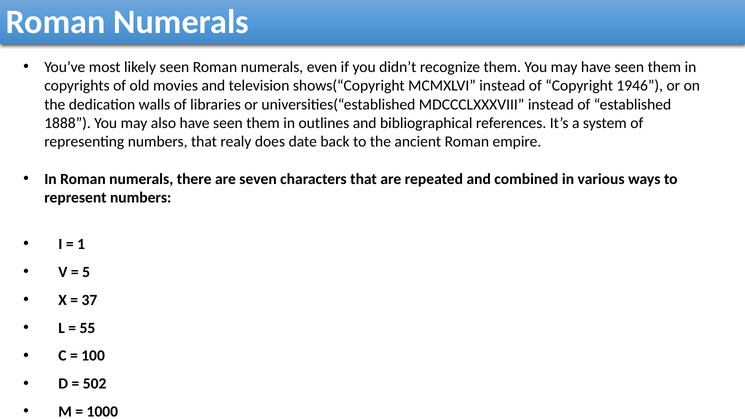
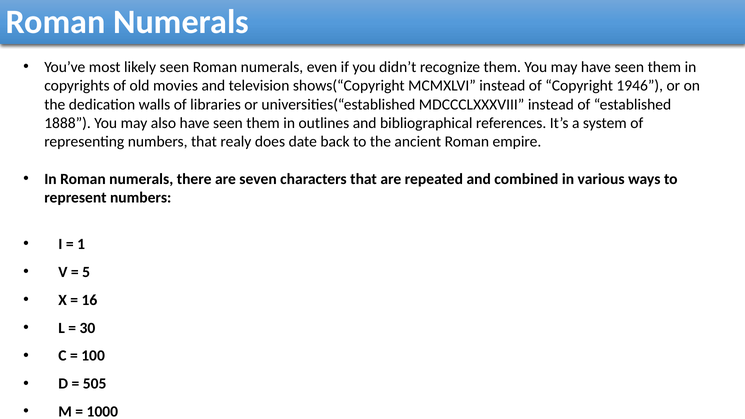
37: 37 -> 16
55: 55 -> 30
502: 502 -> 505
